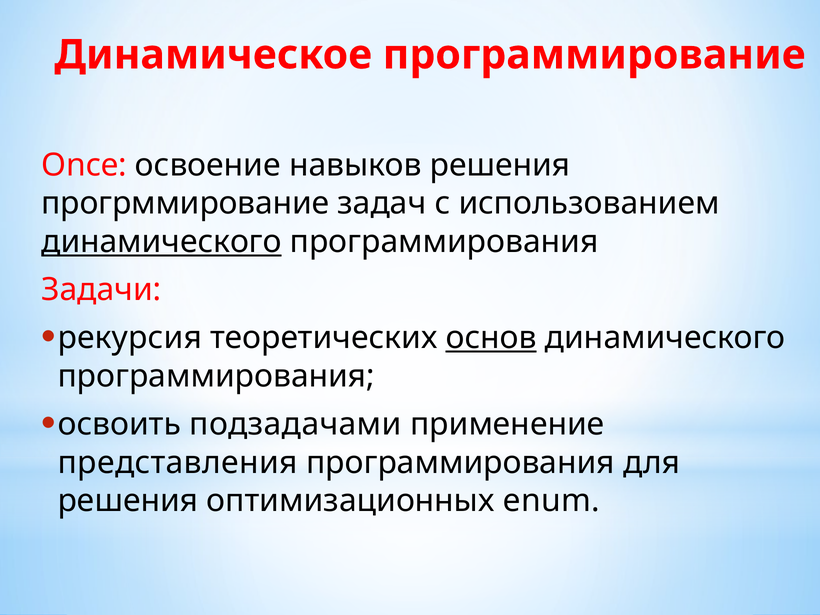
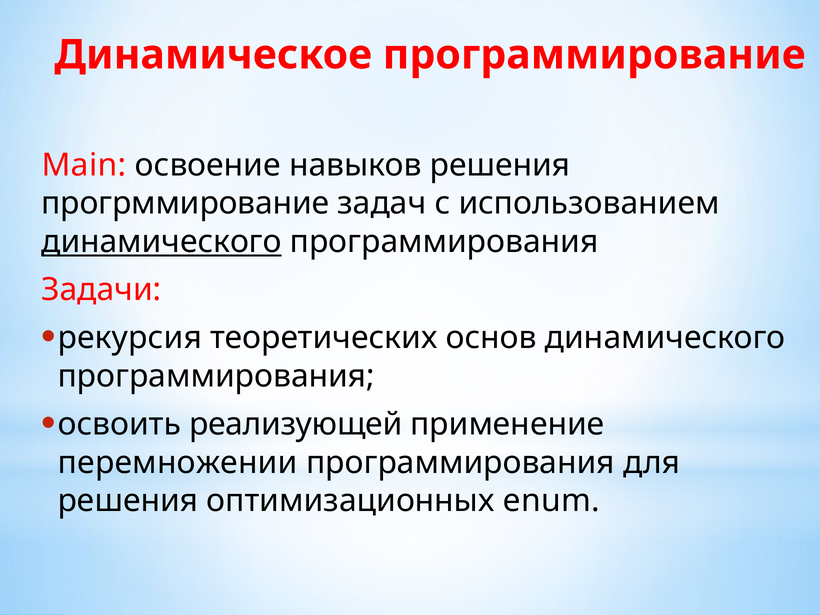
Once: Once -> Main
основ underline: present -> none
подзадачами: подзадачами -> реализующей
представления: представления -> перемножении
